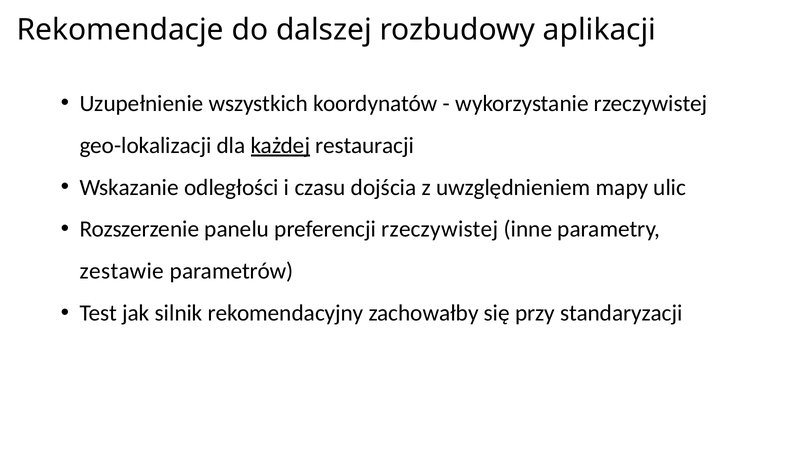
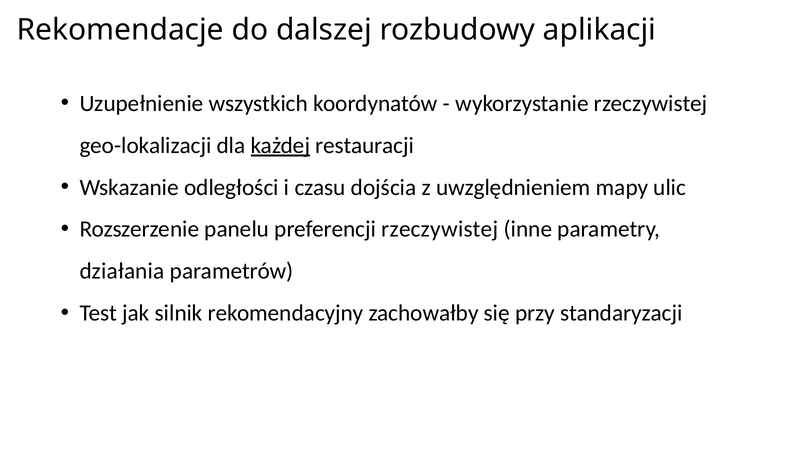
zestawie: zestawie -> działania
